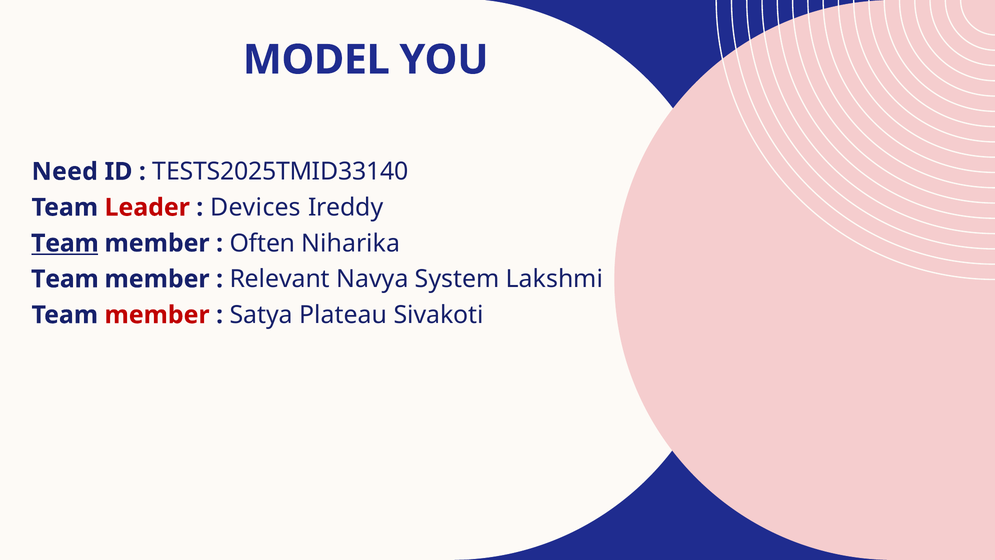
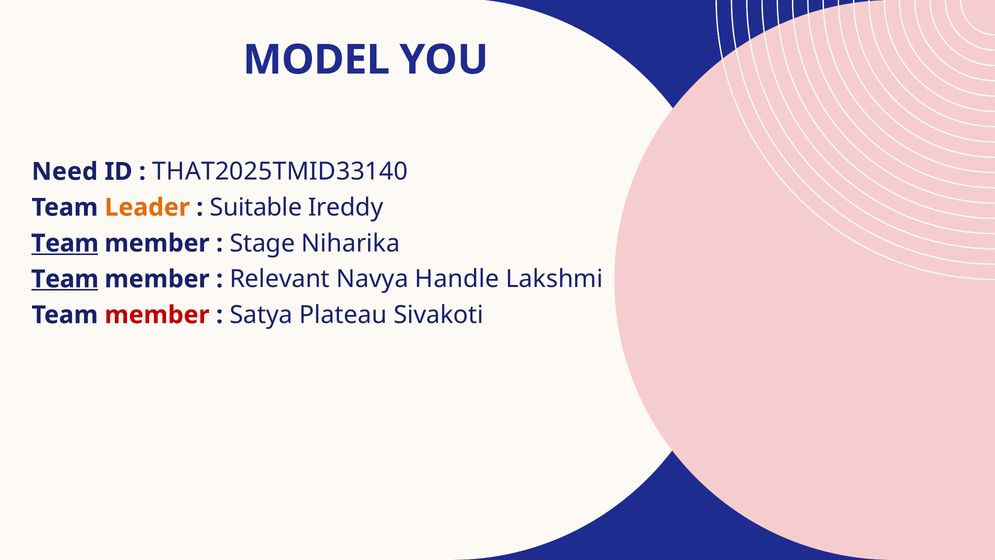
TESTS2025TMID33140: TESTS2025TMID33140 -> THAT2025TMID33140
Leader colour: red -> orange
Devices: Devices -> Suitable
Often: Often -> Stage
Team at (65, 279) underline: none -> present
System: System -> Handle
